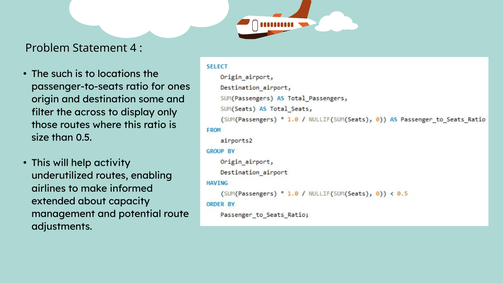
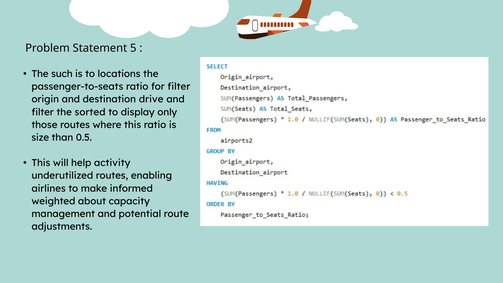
4: 4 -> 5
for ones: ones -> filter
some: some -> drive
across: across -> sorted
extended: extended -> weighted
